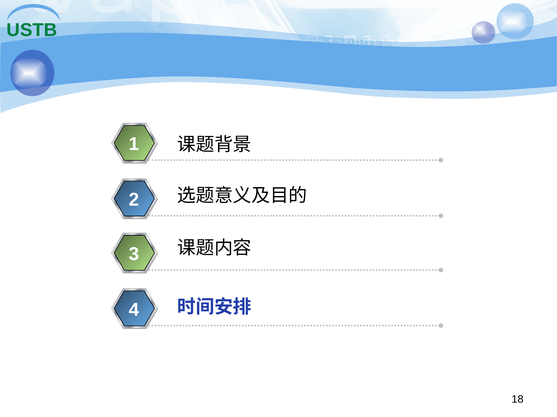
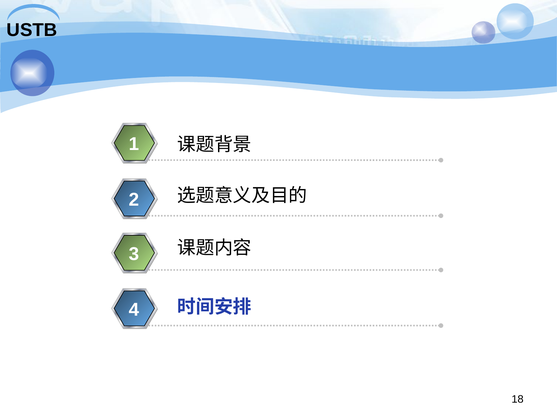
USTB colour: green -> black
